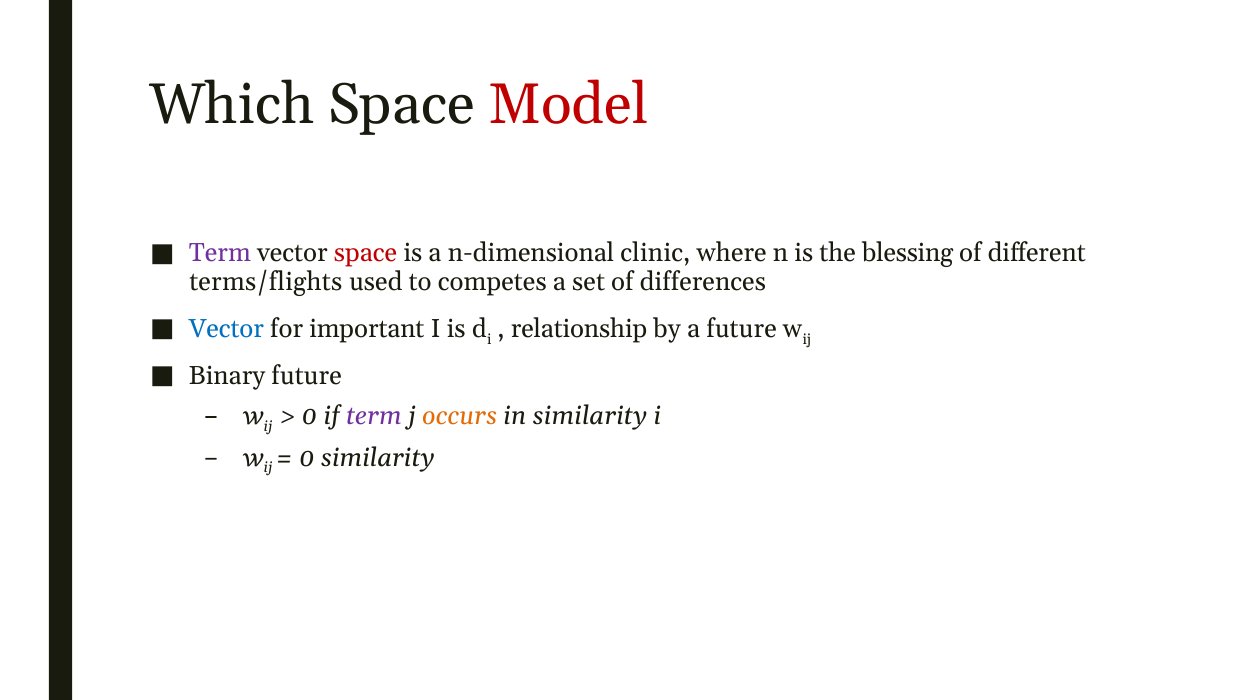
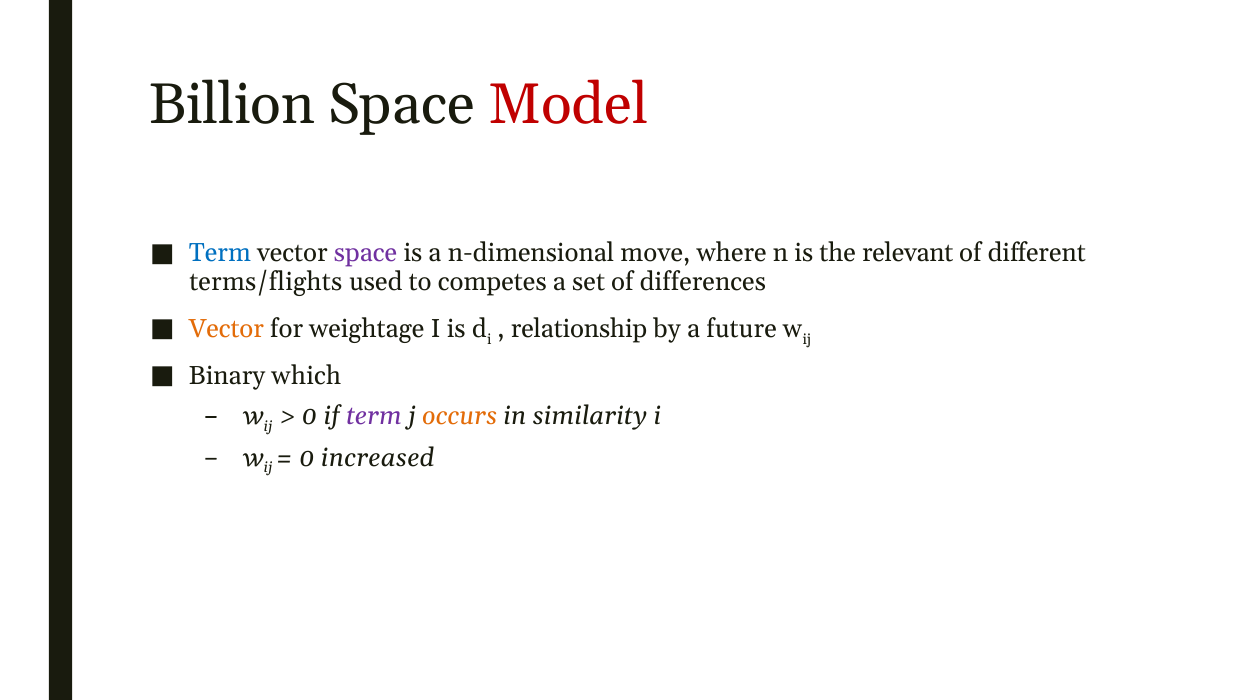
Which: Which -> Billion
Term at (220, 253) colour: purple -> blue
space at (366, 253) colour: red -> purple
clinic: clinic -> move
blessing: blessing -> relevant
Vector at (227, 329) colour: blue -> orange
important: important -> weightage
Binary future: future -> which
0 similarity: similarity -> increased
